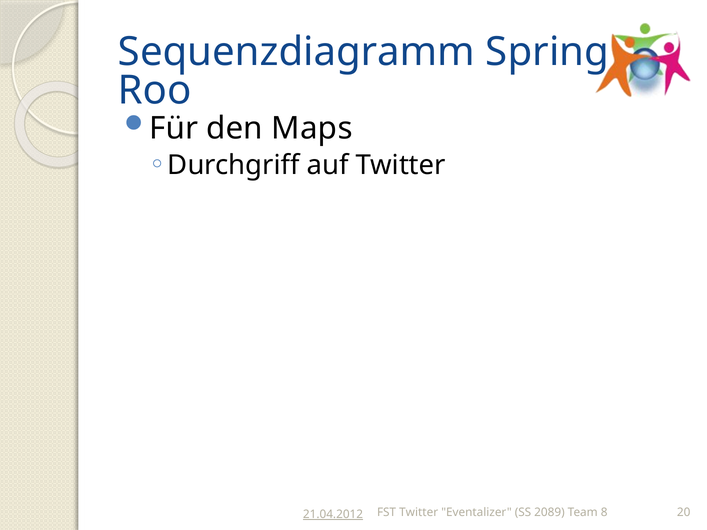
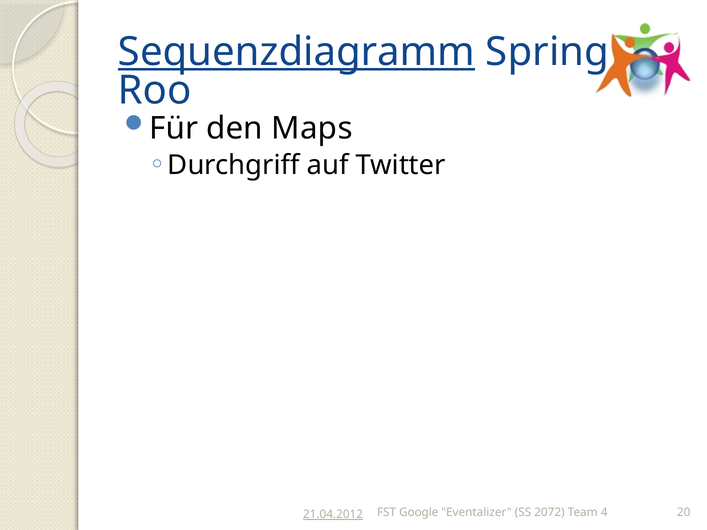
Sequenzdiagramm underline: none -> present
FST Twitter: Twitter -> Google
2089: 2089 -> 2072
8: 8 -> 4
